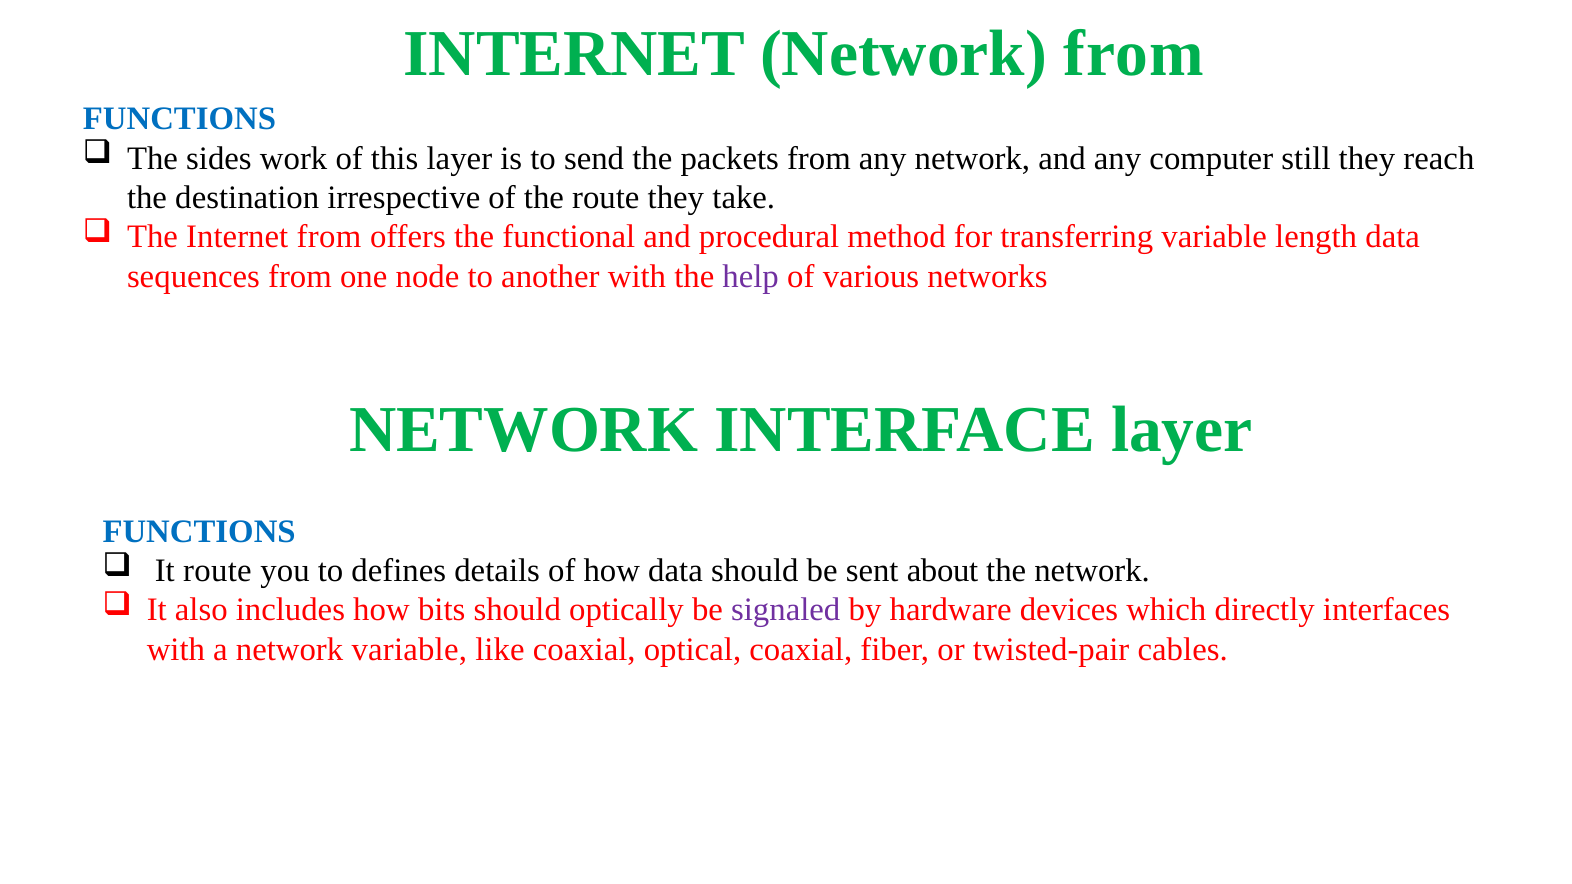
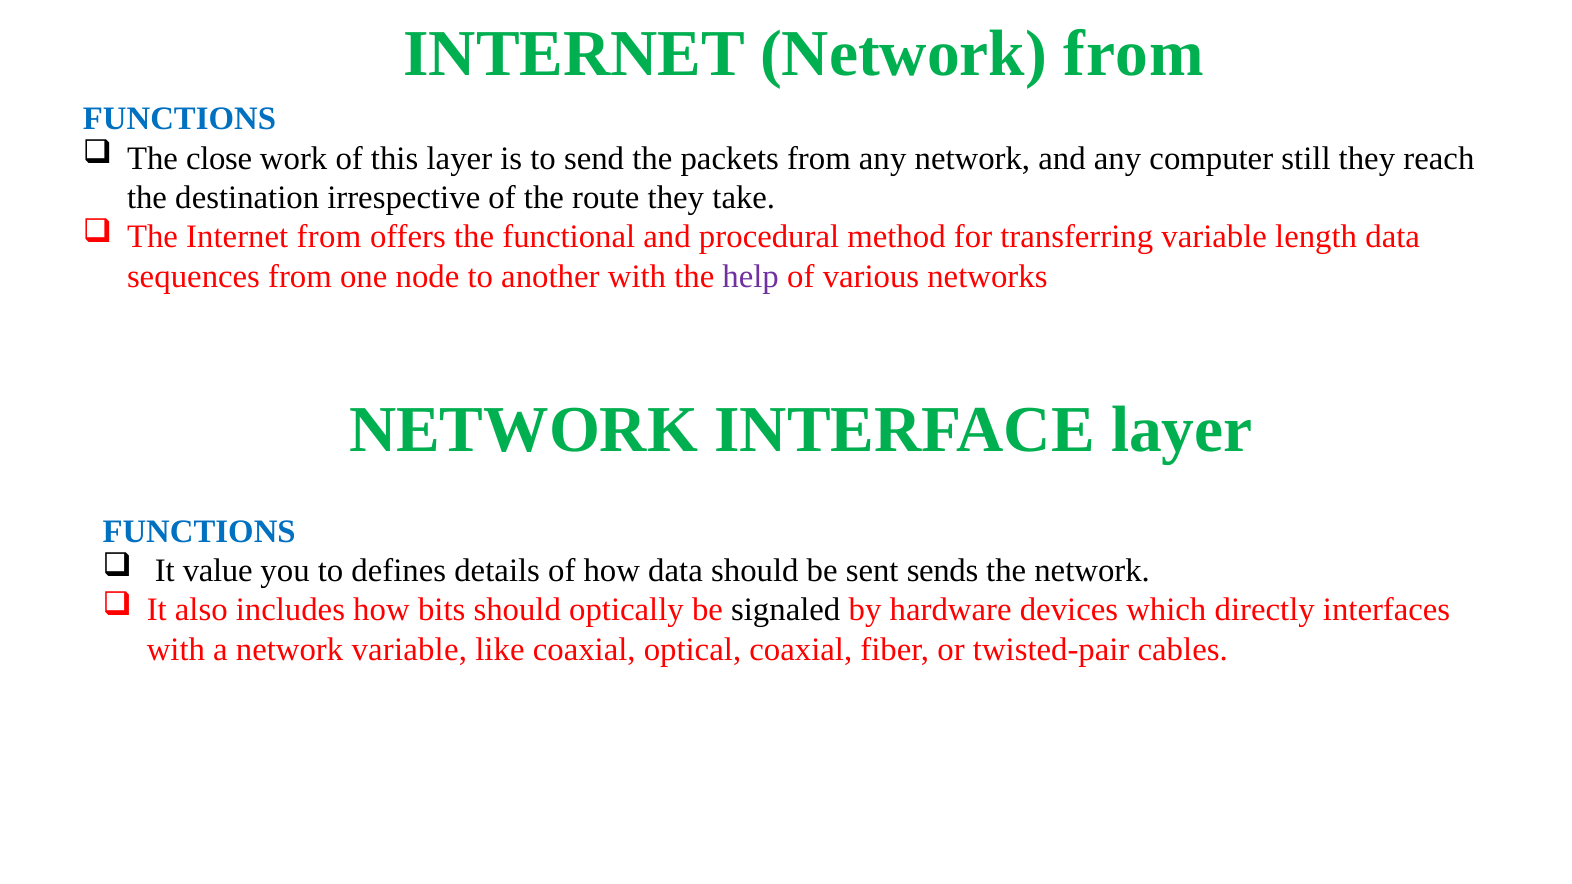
sides: sides -> close
It route: route -> value
about: about -> sends
signaled colour: purple -> black
